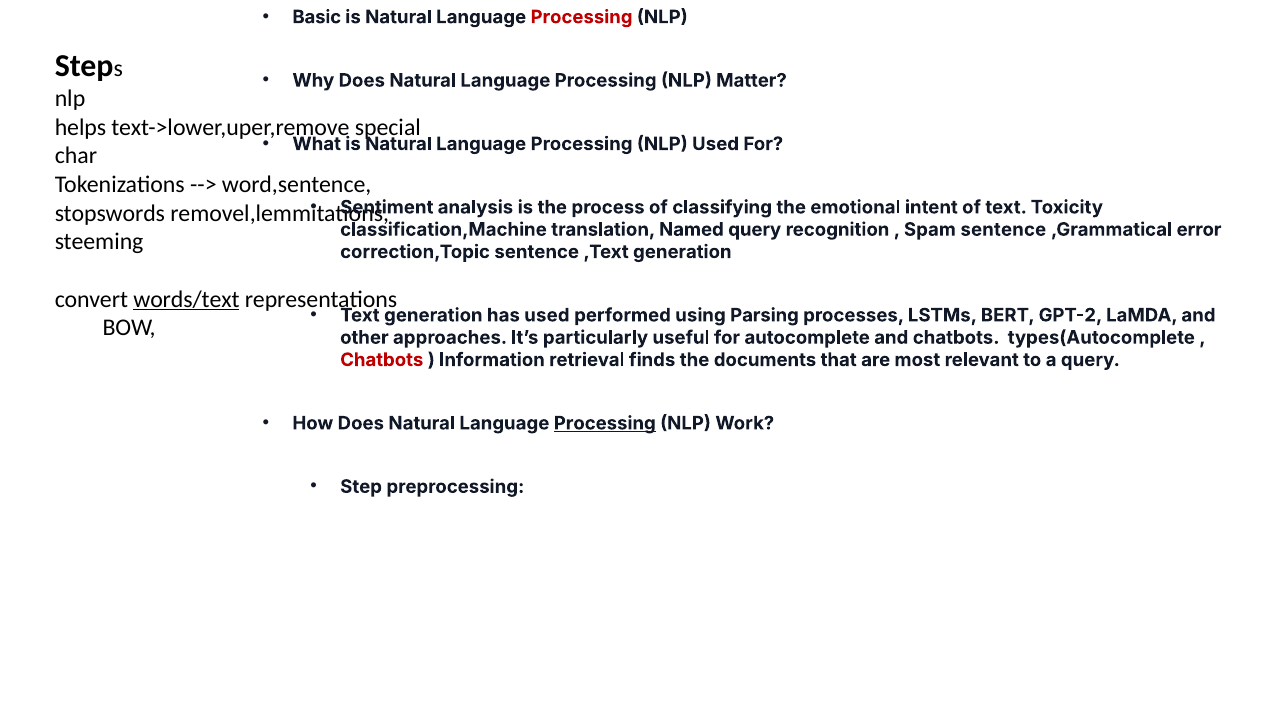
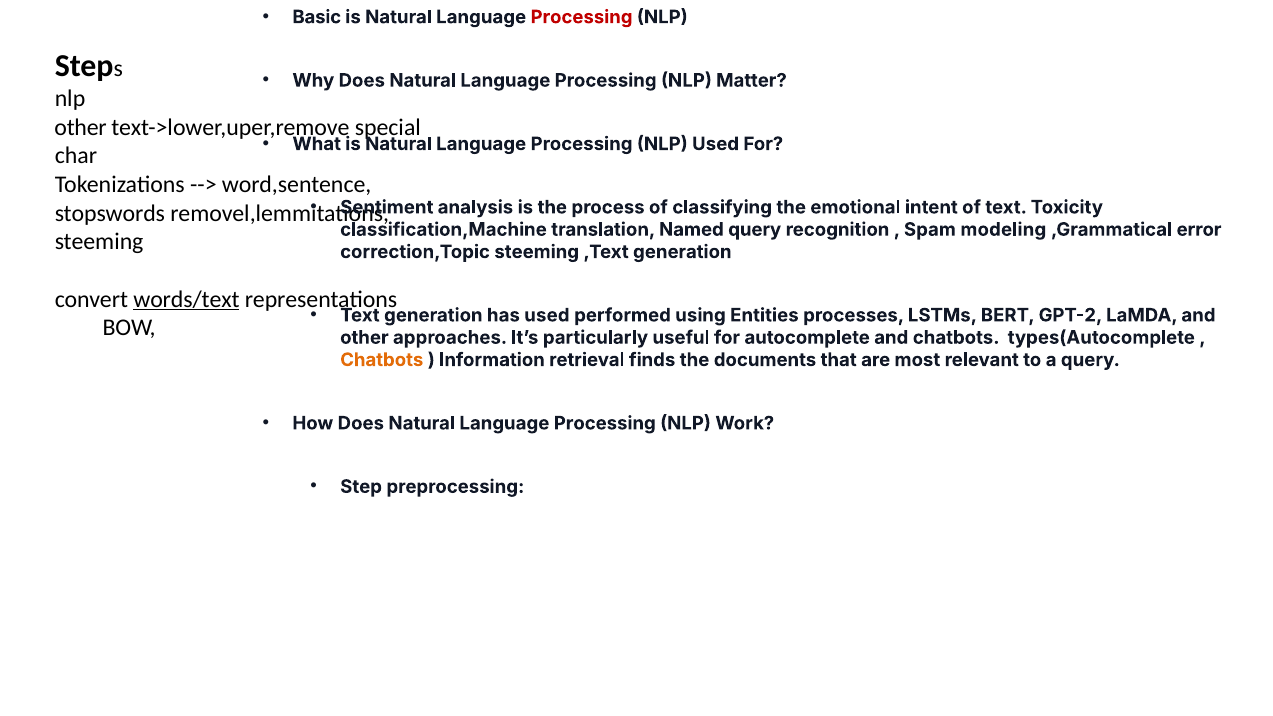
helps at (80, 127): helps -> other
Spam sentence: sentence -> modeling
correction,Topic sentence: sentence -> steeming
Parsing: Parsing -> Entities
Chatbots at (382, 360) colour: red -> orange
Processing at (605, 423) underline: present -> none
